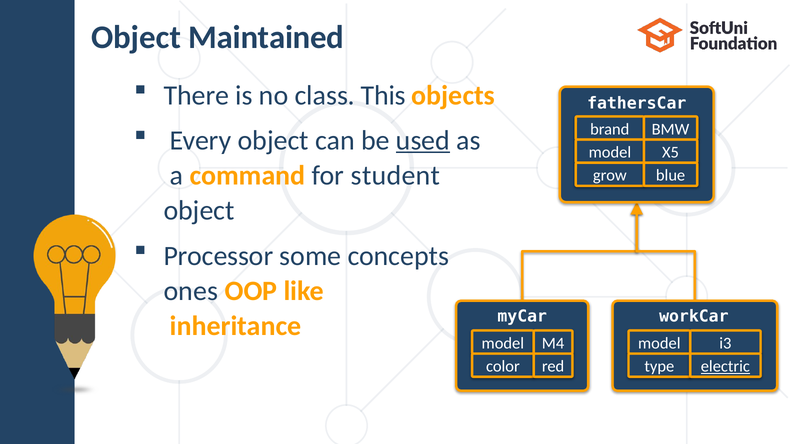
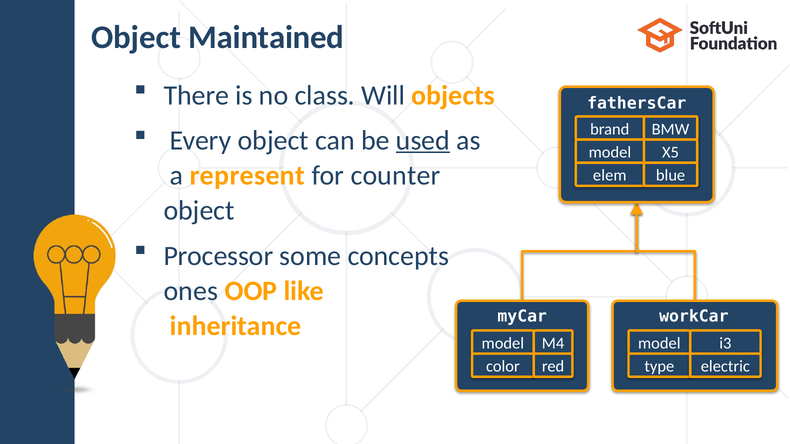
This: This -> Will
command: command -> represent
student: student -> counter
grow: grow -> elem
electric underline: present -> none
